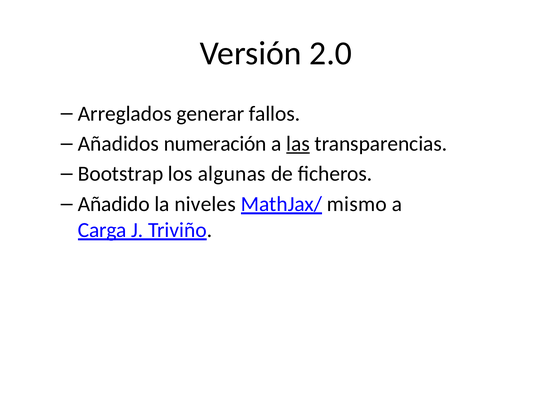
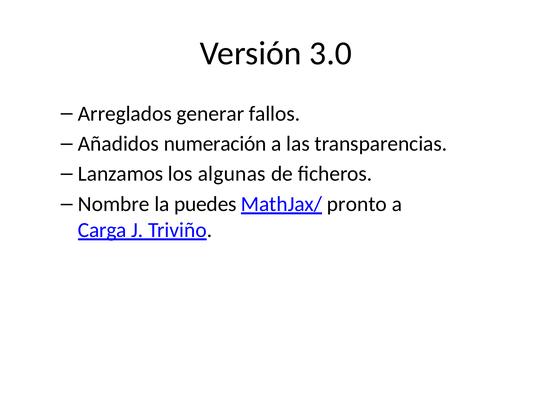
2.0: 2.0 -> 3.0
las underline: present -> none
Bootstrap: Bootstrap -> Lanzamos
Añadido: Añadido -> Nombre
niveles: niveles -> puedes
mismo: mismo -> pronto
